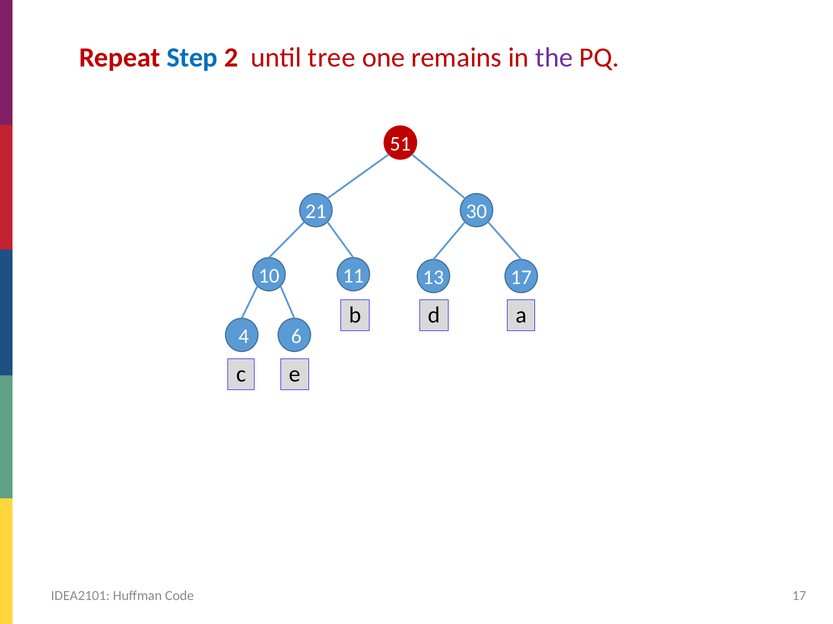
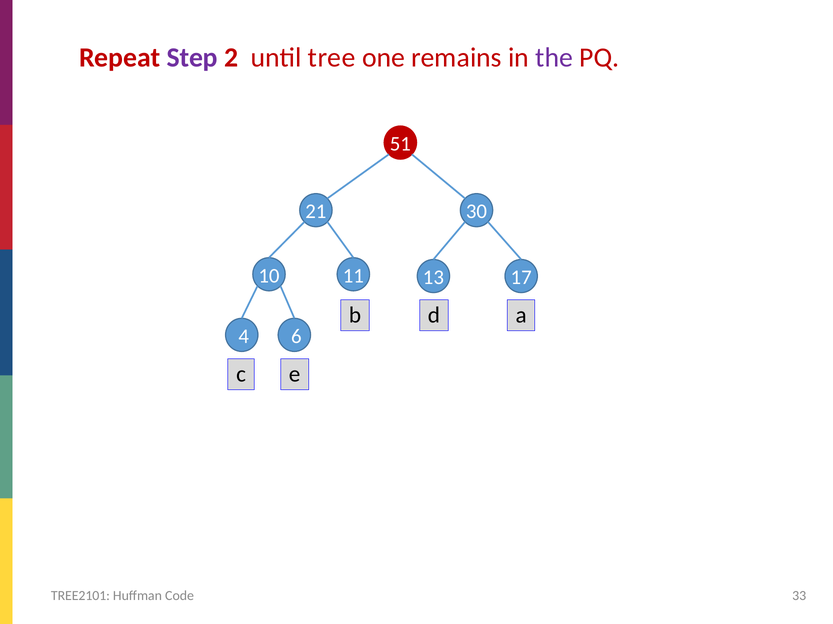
Step colour: blue -> purple
IDEA2101: IDEA2101 -> TREE2101
Code 17: 17 -> 33
